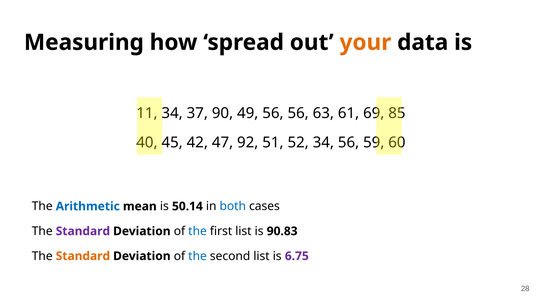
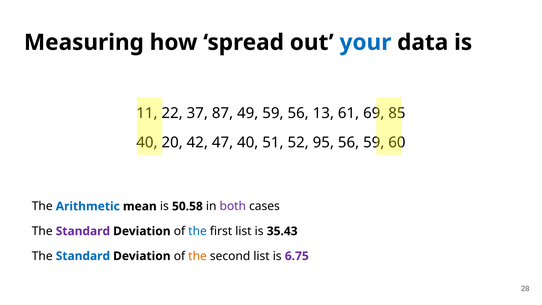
your colour: orange -> blue
34 at (172, 113): 34 -> 22
90: 90 -> 87
49 56: 56 -> 59
63: 63 -> 13
45: 45 -> 20
47 92: 92 -> 40
52 34: 34 -> 95
50.14: 50.14 -> 50.58
both colour: blue -> purple
90.83: 90.83 -> 35.43
Standard at (83, 256) colour: orange -> blue
the at (198, 256) colour: blue -> orange
